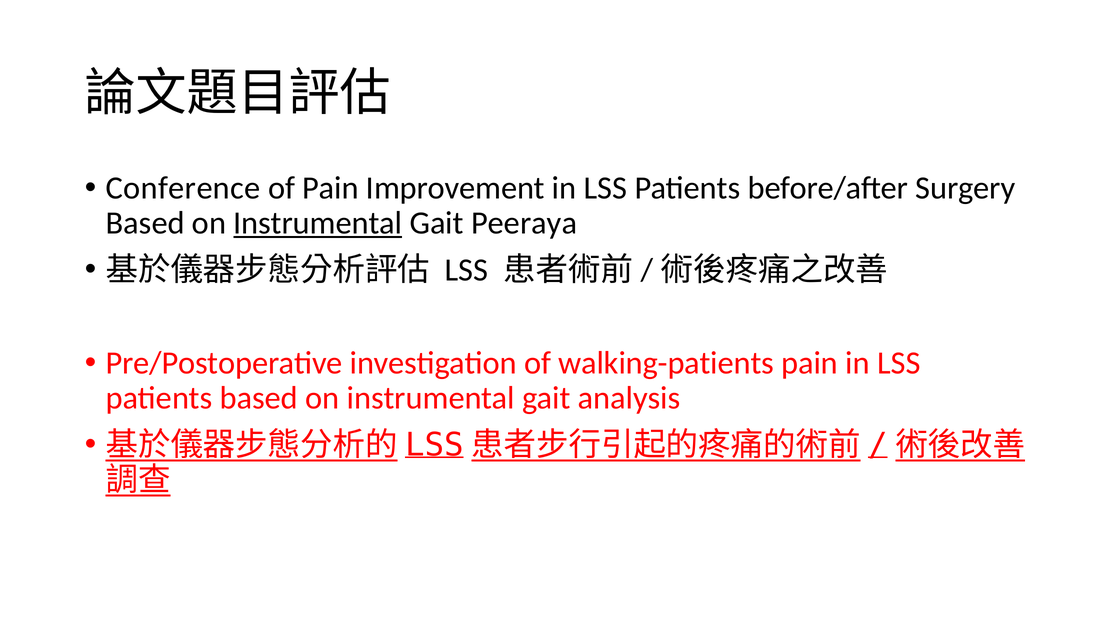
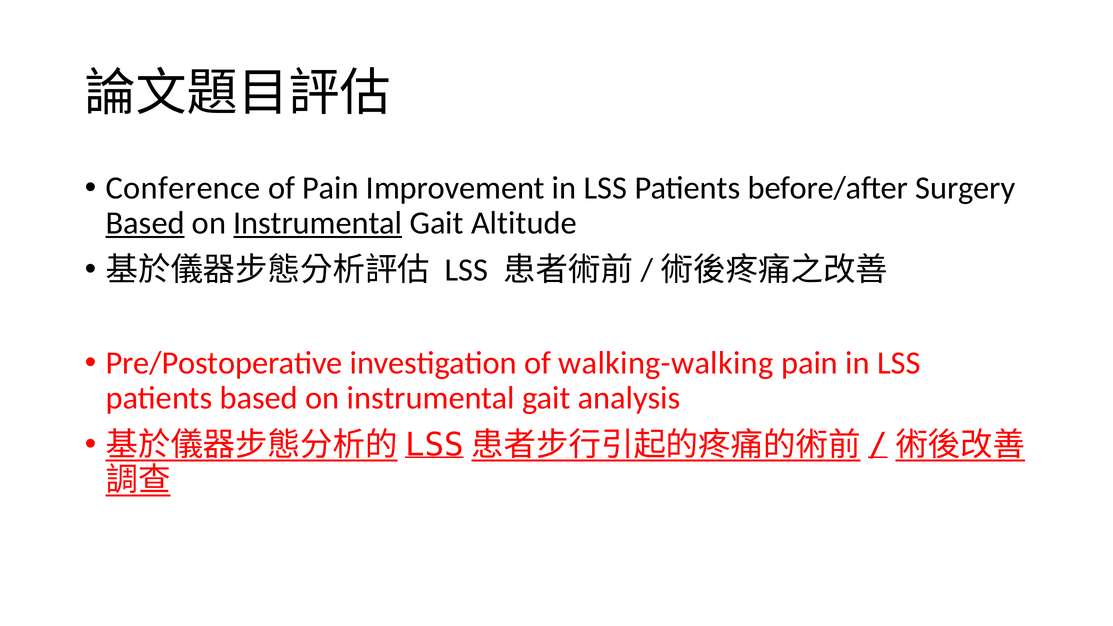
Based at (145, 223) underline: none -> present
Peeraya: Peeraya -> Altitude
walking-patients: walking-patients -> walking-walking
